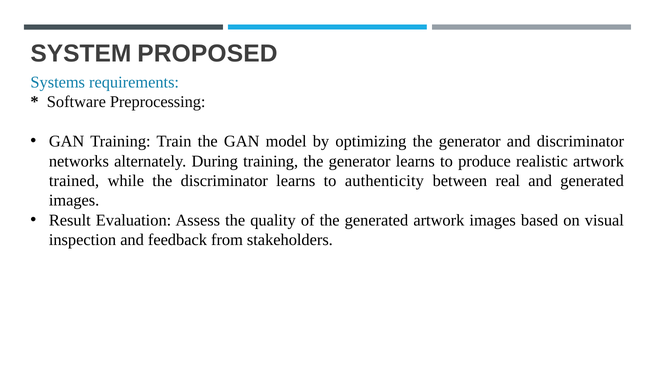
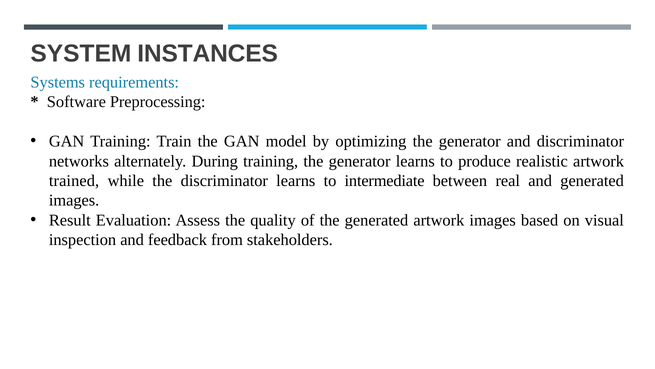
PROPOSED: PROPOSED -> INSTANCES
authenticity: authenticity -> intermediate
